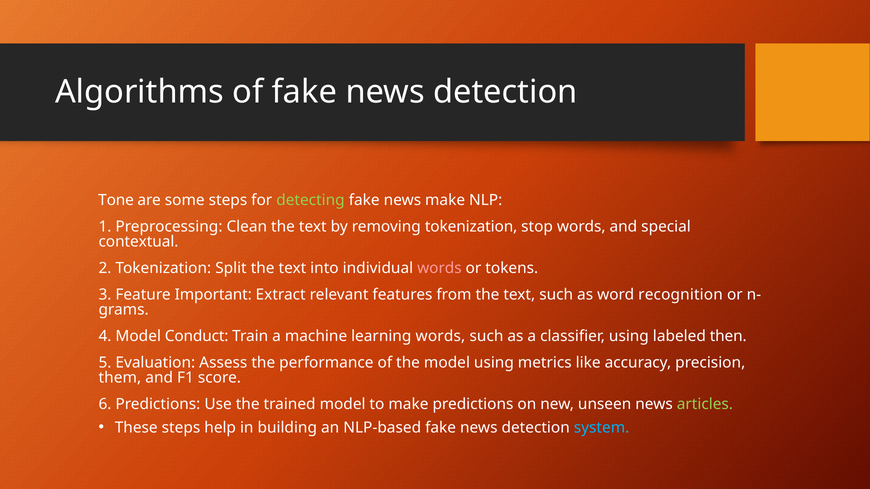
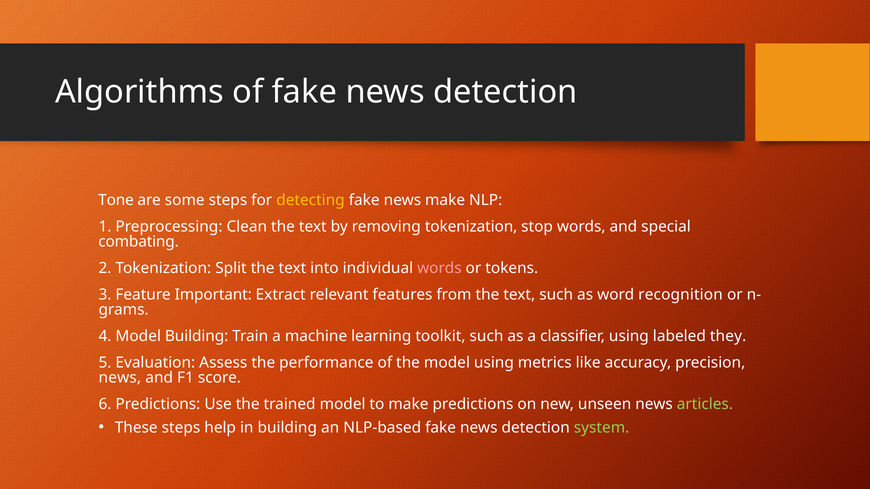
detecting colour: light green -> yellow
contextual: contextual -> combating
Model Conduct: Conduct -> Building
learning words: words -> toolkit
then: then -> they
them at (120, 378): them -> news
system colour: light blue -> light green
